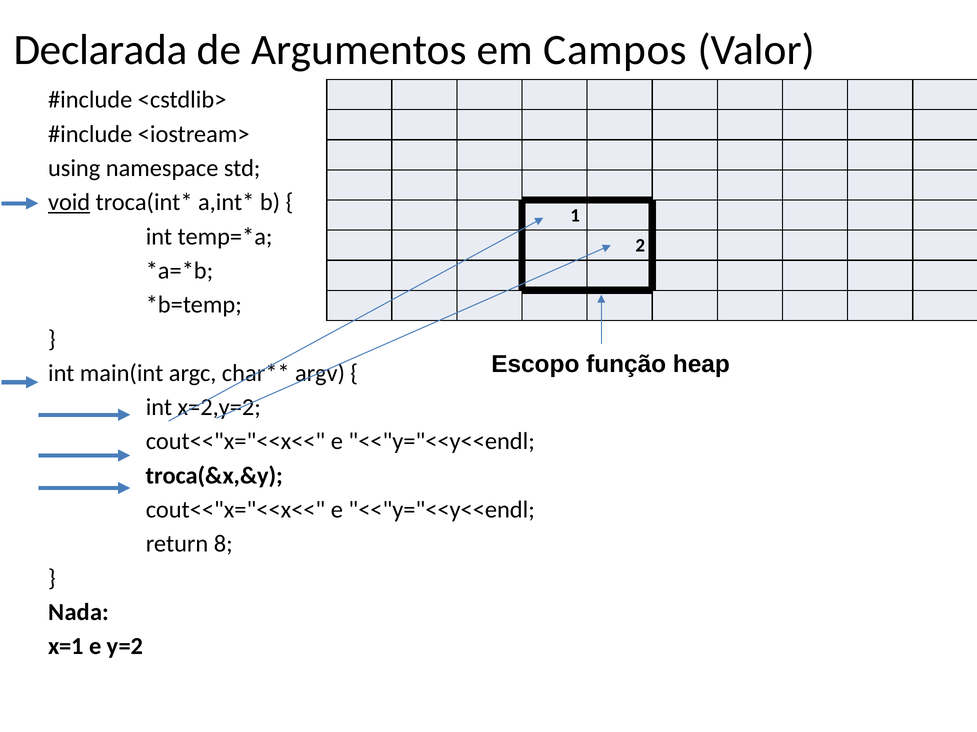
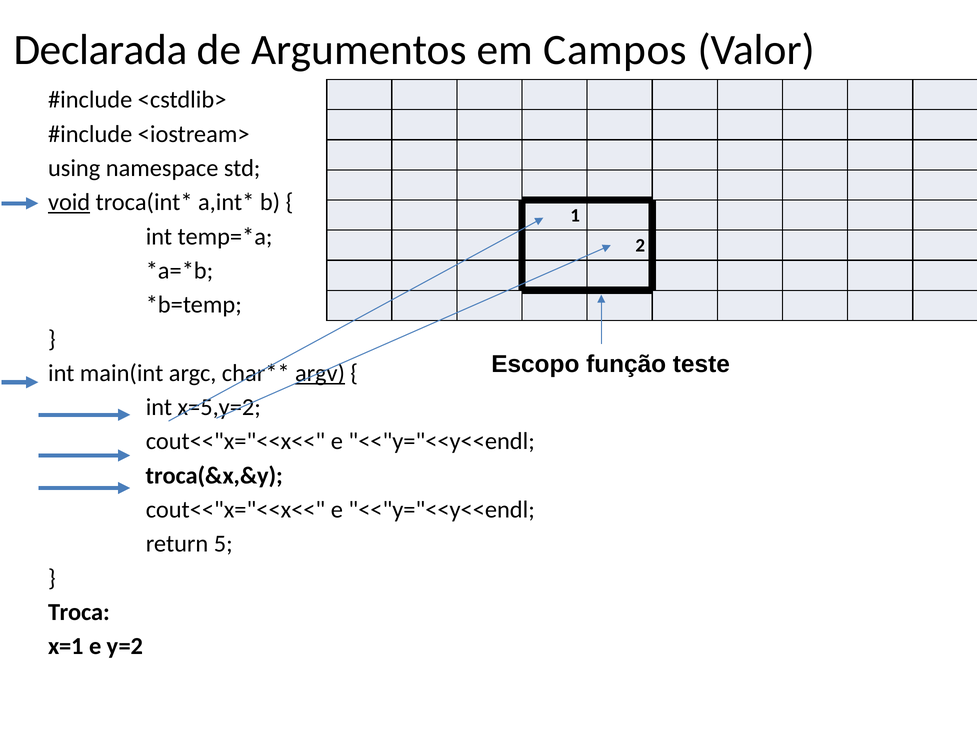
heap: heap -> teste
argv underline: none -> present
x=2,y=2: x=2,y=2 -> x=5,y=2
8: 8 -> 5
Nada: Nada -> Troca
